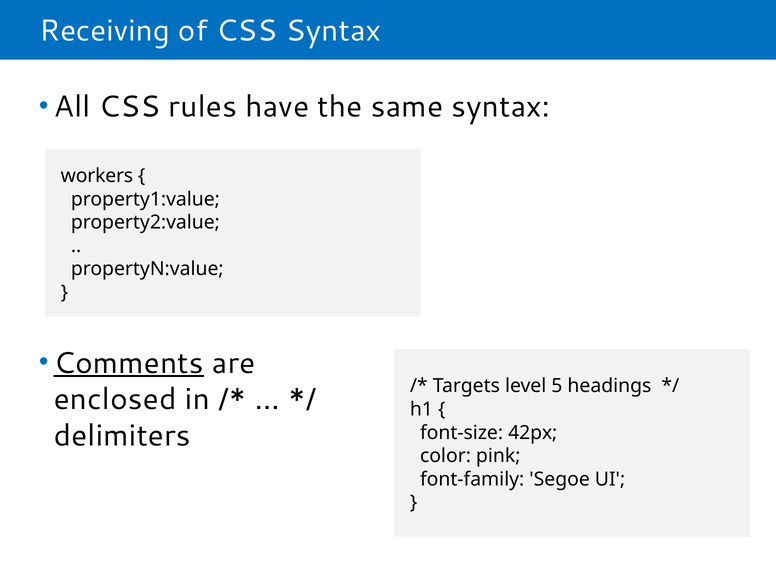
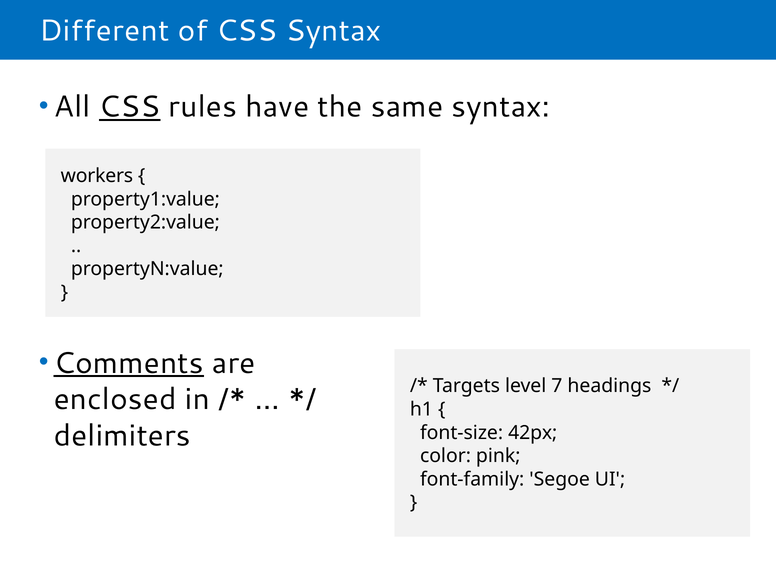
Receiving: Receiving -> Different
CSS at (130, 107) underline: none -> present
5: 5 -> 7
